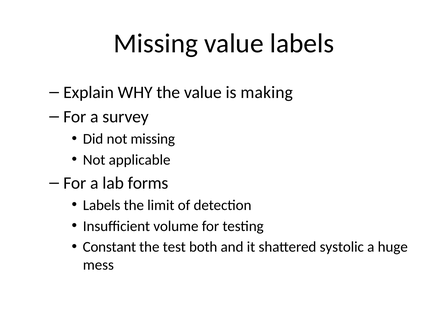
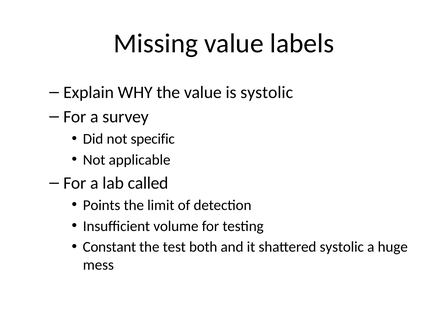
is making: making -> systolic
not missing: missing -> specific
forms: forms -> called
Labels at (102, 205): Labels -> Points
